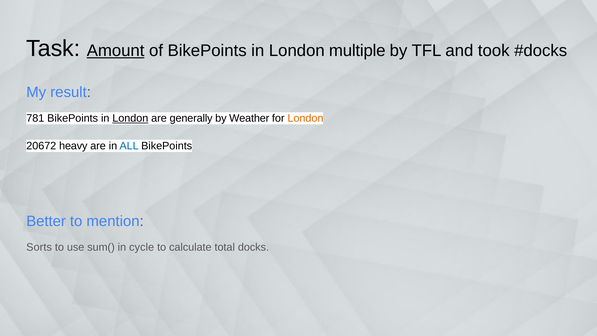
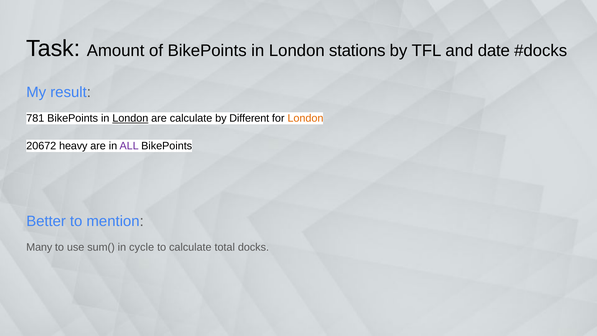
Amount underline: present -> none
multiple: multiple -> stations
took: took -> date
are generally: generally -> calculate
Weather: Weather -> Different
ALL colour: blue -> purple
Sorts: Sorts -> Many
